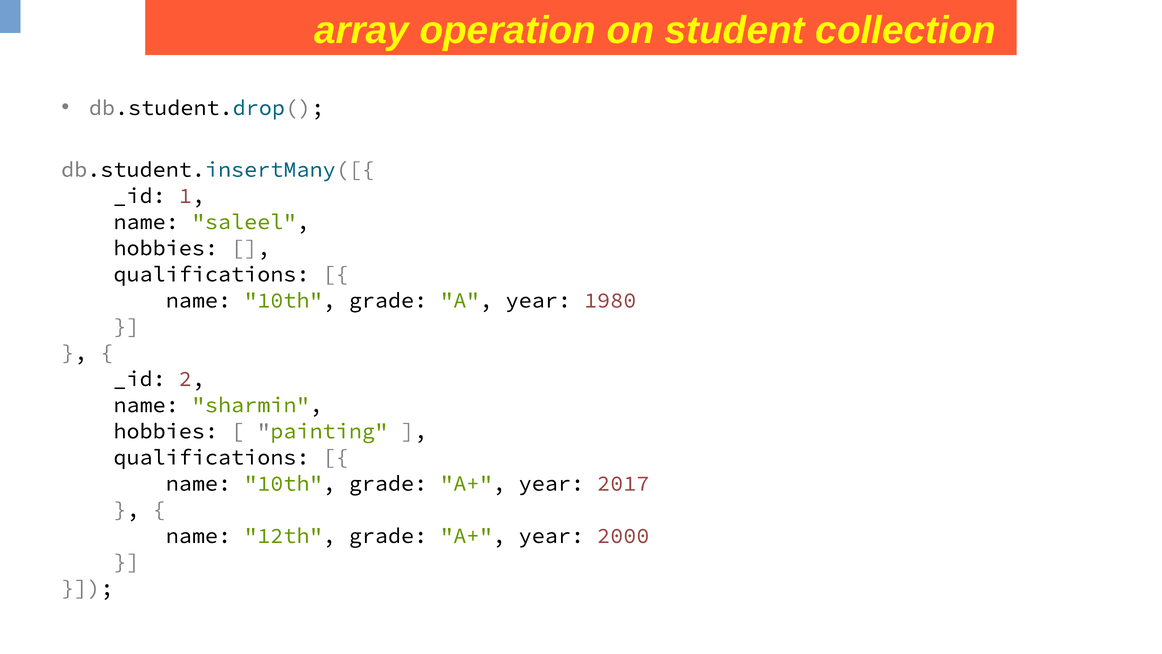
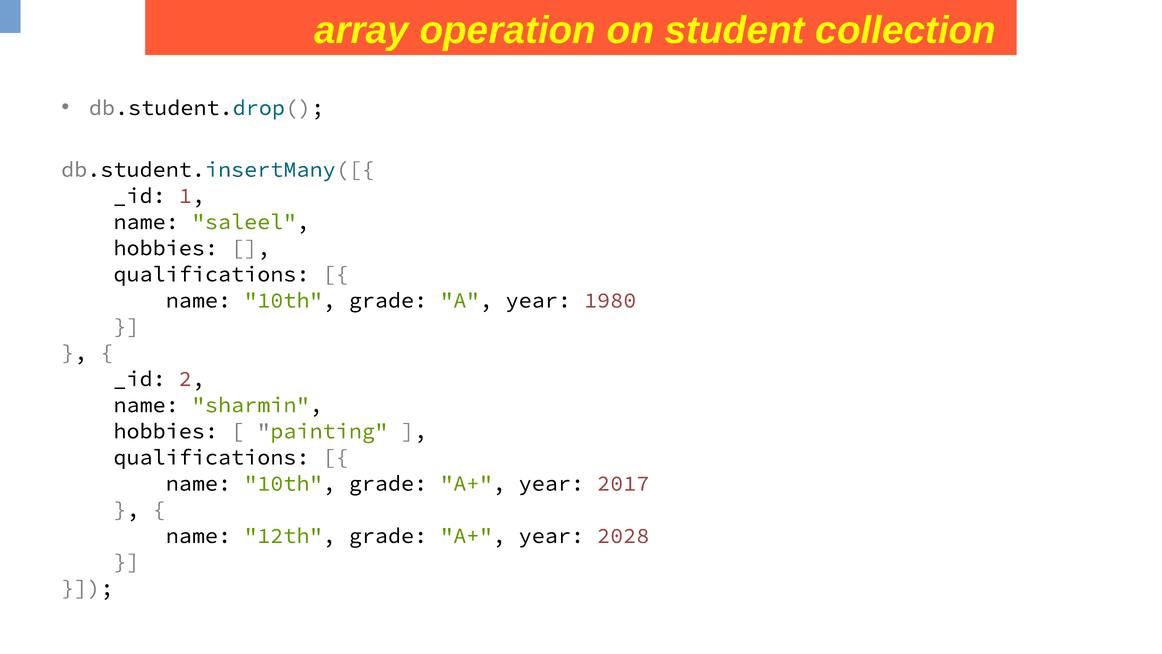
2000: 2000 -> 2028
